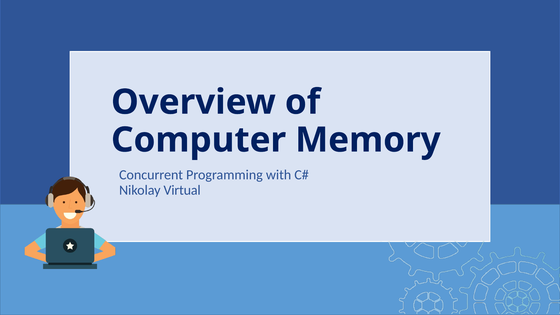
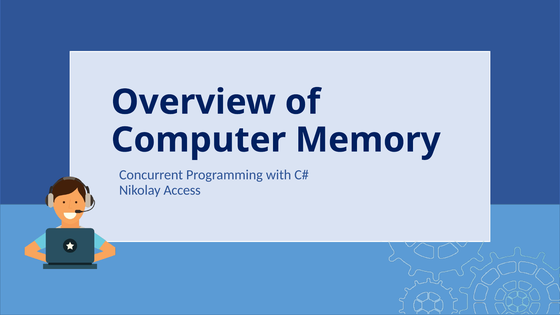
Virtual: Virtual -> Access
